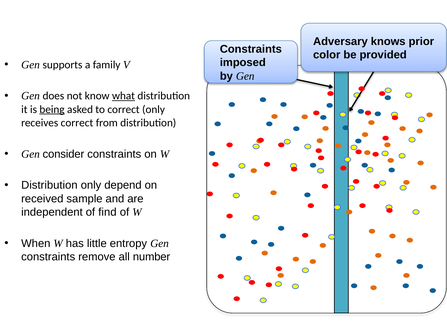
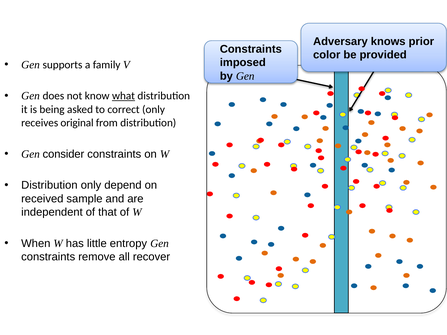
being underline: present -> none
receives correct: correct -> original
find: find -> that
number: number -> recover
